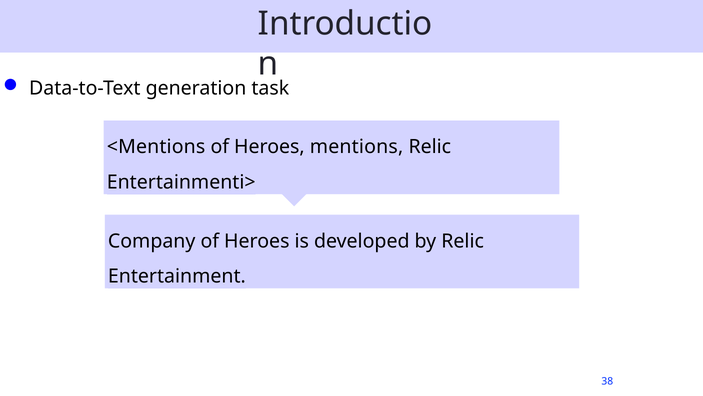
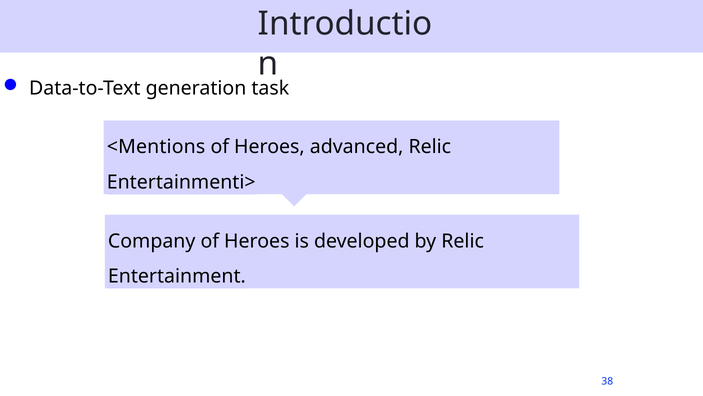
mentions: mentions -> advanced
